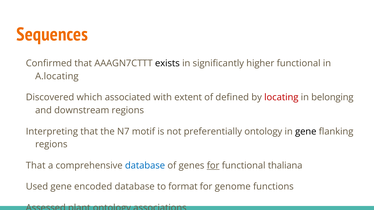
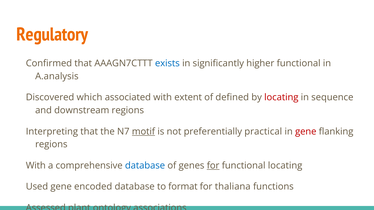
Sequences: Sequences -> Regulatory
exists colour: black -> blue
A.locating: A.locating -> A.analysis
belonging: belonging -> sequence
motif underline: none -> present
preferentially ontology: ontology -> practical
gene at (306, 132) colour: black -> red
That at (36, 166): That -> With
functional thaliana: thaliana -> locating
genome: genome -> thaliana
